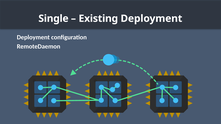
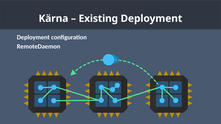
Single: Single -> Kärna
